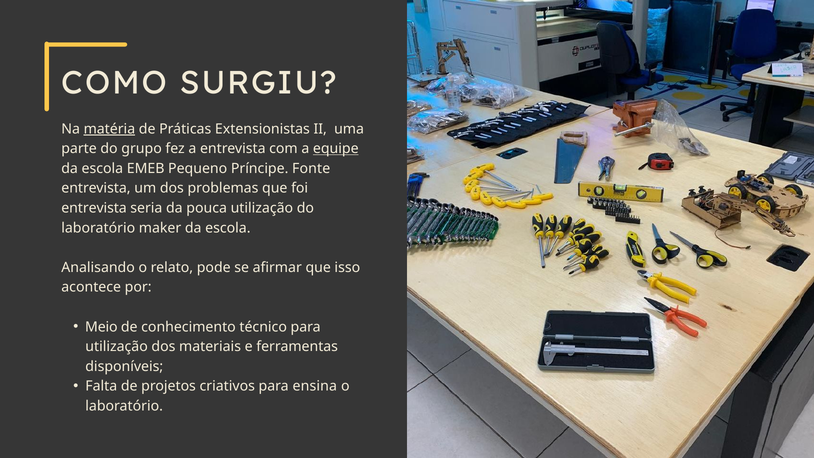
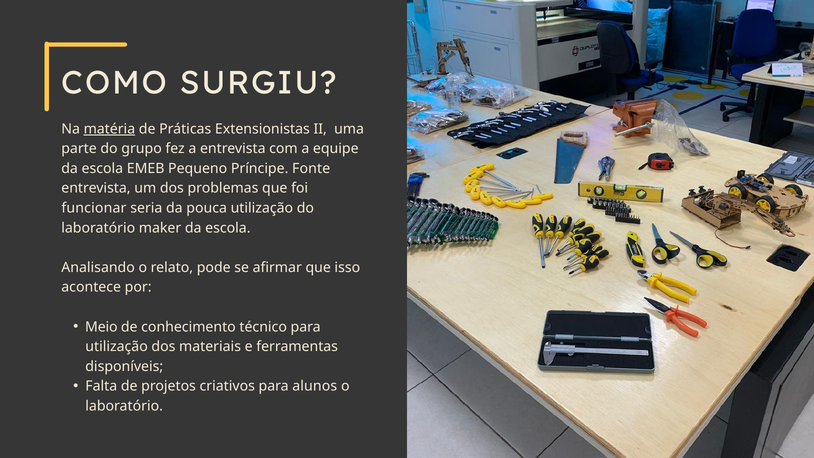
equipe underline: present -> none
entrevista at (94, 208): entrevista -> funcionar
ensina: ensina -> alunos
